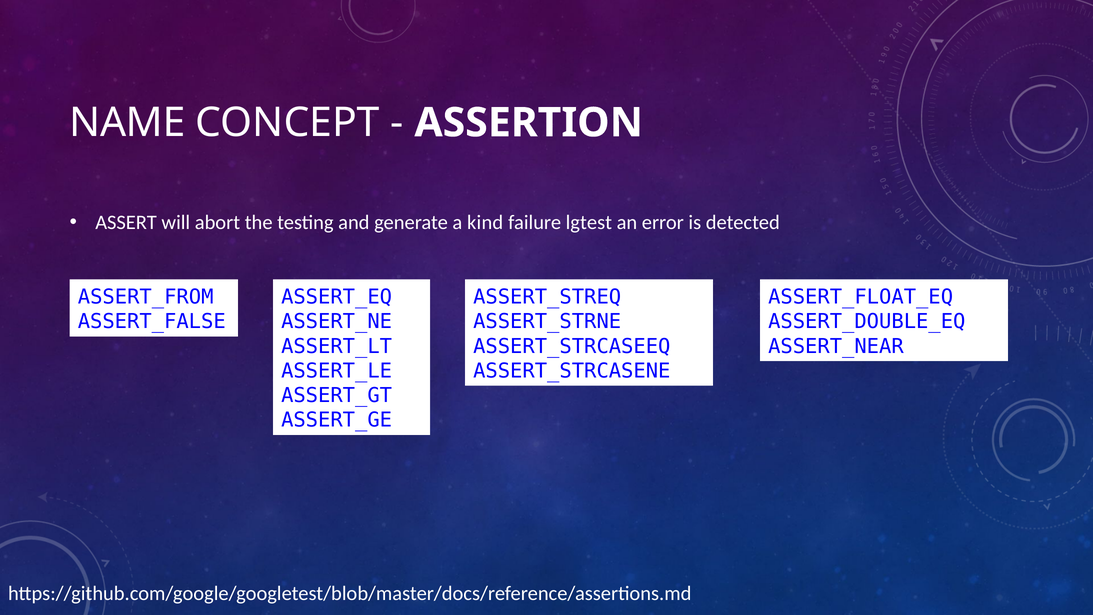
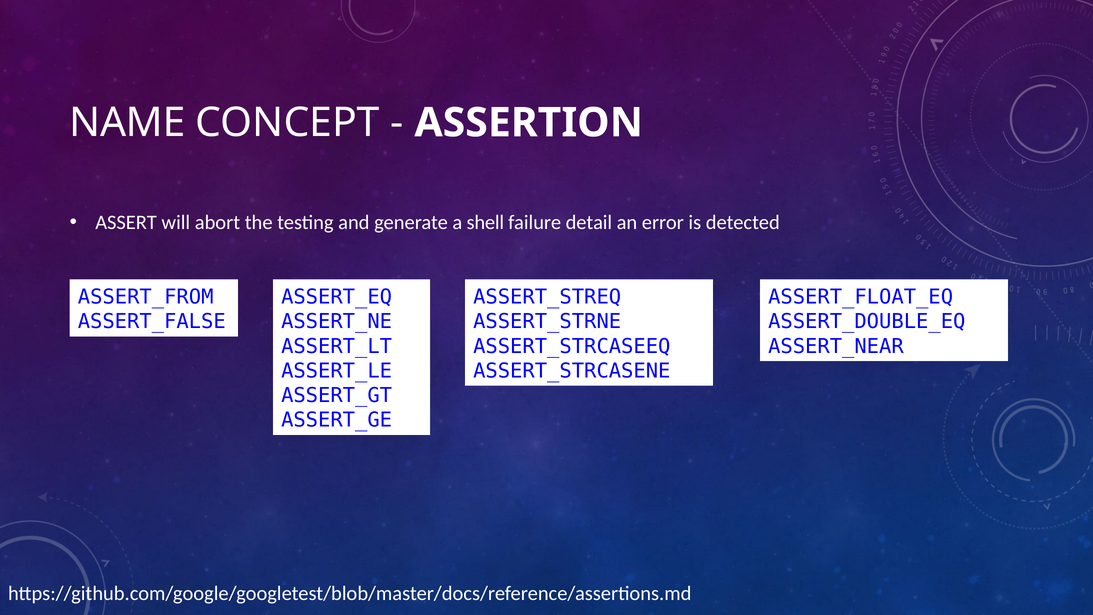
kind: kind -> shell
lgtest: lgtest -> detail
